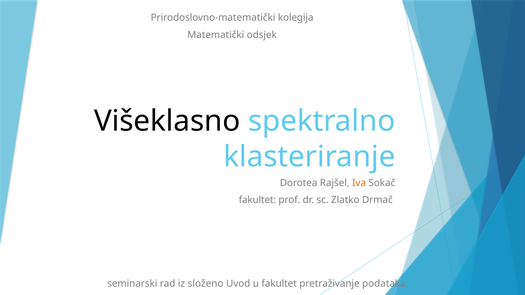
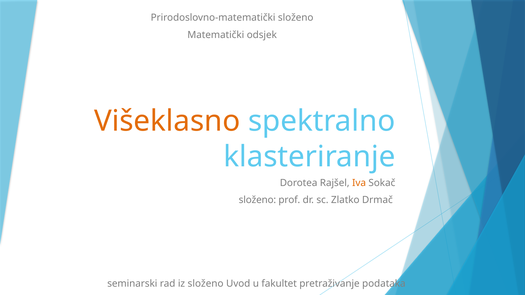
Prirodoslovno-matematički kolegija: kolegija -> složeno
Višeklasno colour: black -> orange
fakultet at (257, 200): fakultet -> složeno
